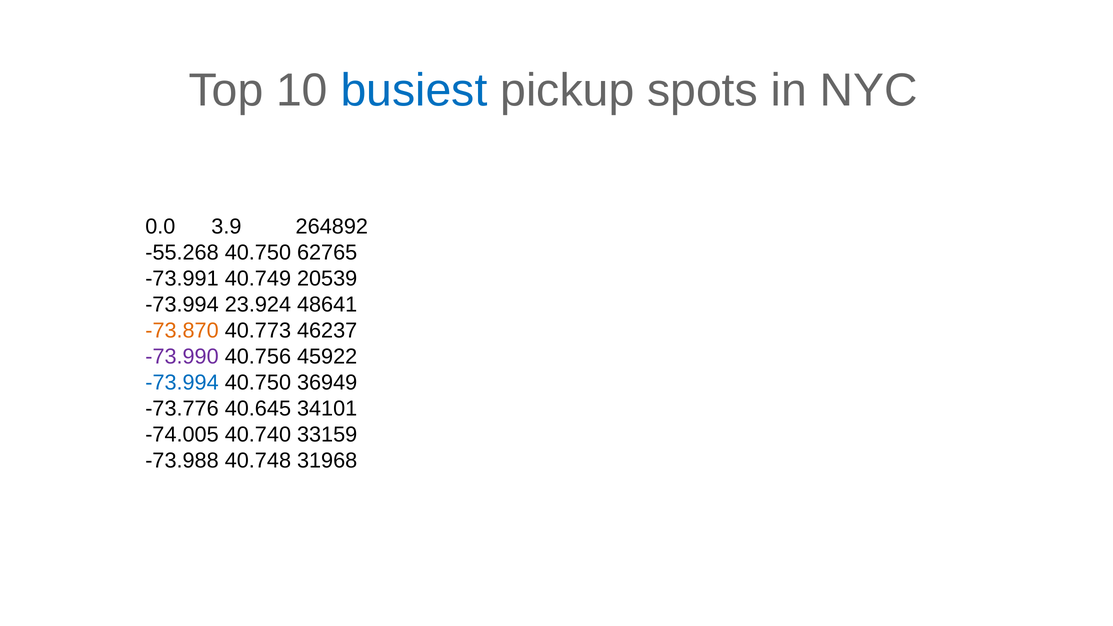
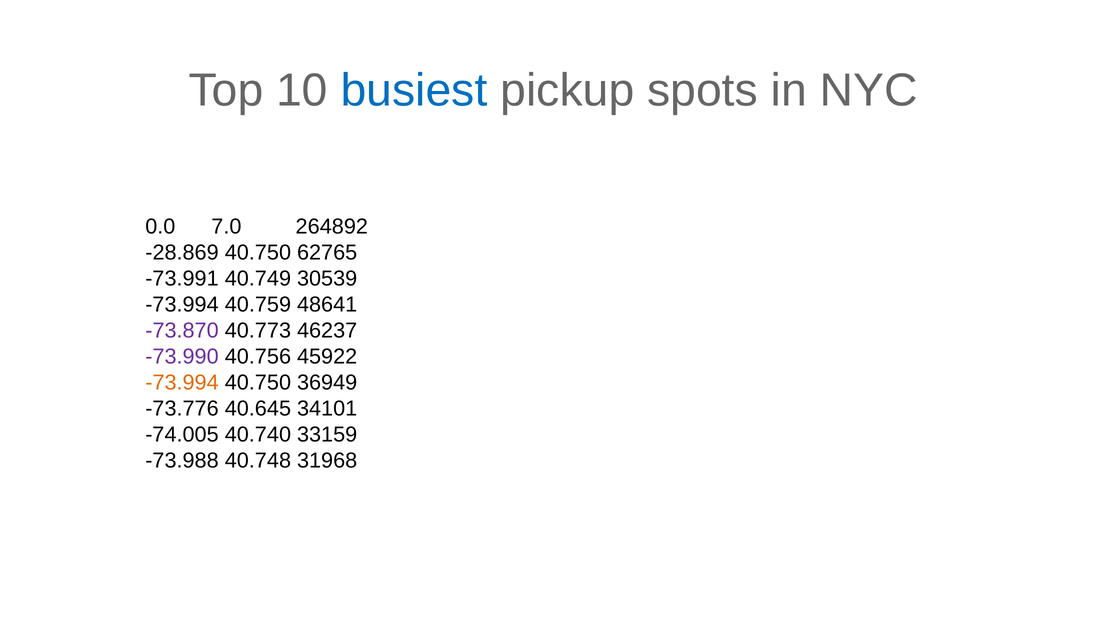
3.9: 3.9 -> 7.0
-55.268: -55.268 -> -28.869
20539: 20539 -> 30539
23.924: 23.924 -> 40.759
-73.870 colour: orange -> purple
-73.994 at (182, 383) colour: blue -> orange
